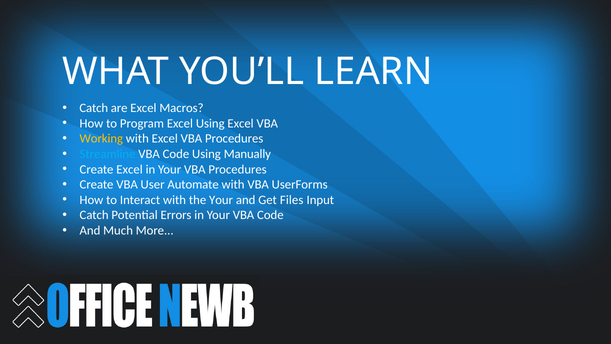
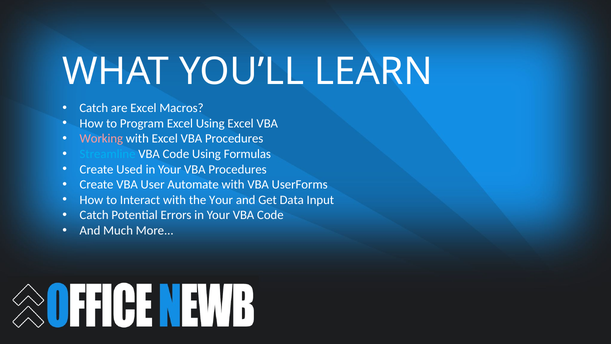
Working colour: yellow -> pink
Manually: Manually -> Formulas
Create Excel: Excel -> Used
Files: Files -> Data
